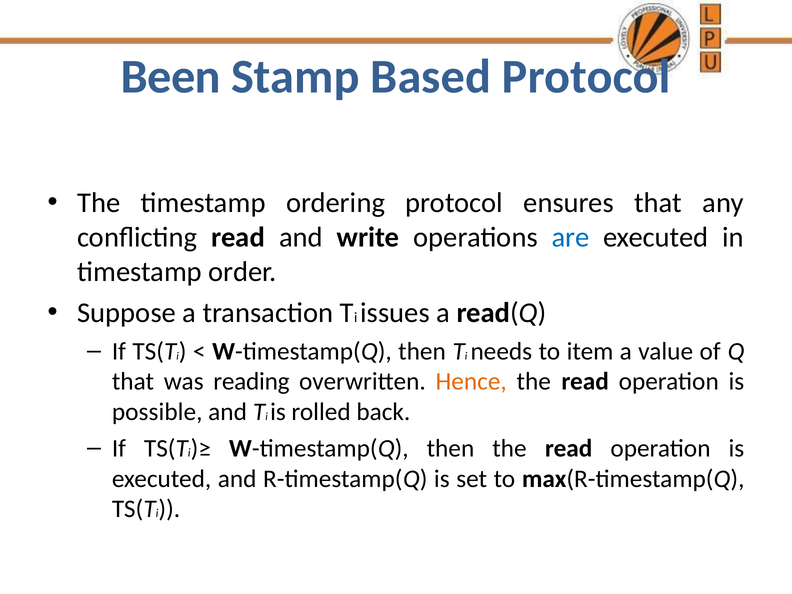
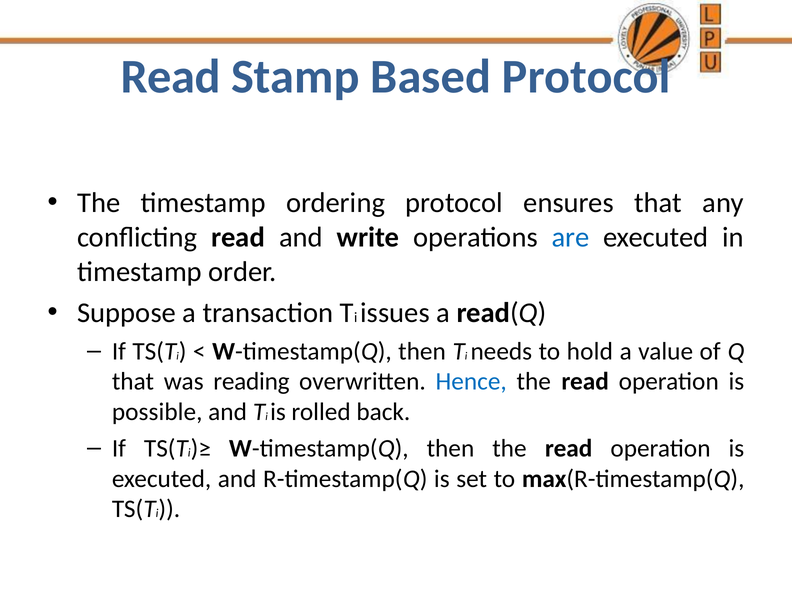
Been at (171, 77): Been -> Read
item: item -> hold
Hence colour: orange -> blue
